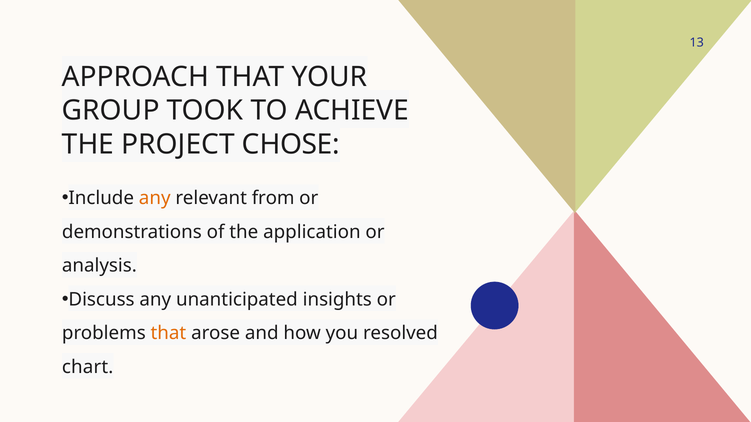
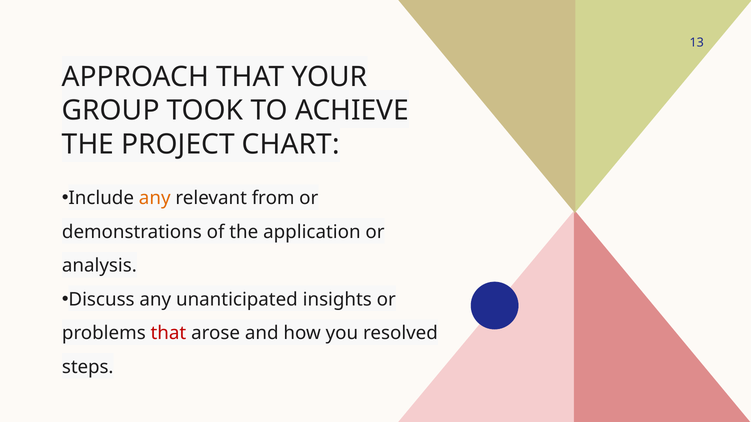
CHOSE: CHOSE -> CHART
that at (168, 334) colour: orange -> red
chart: chart -> steps
